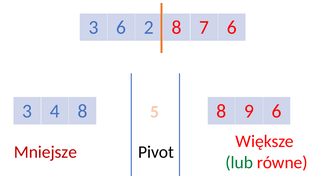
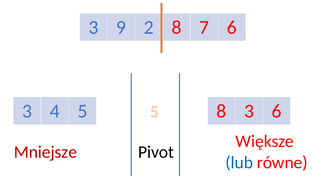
3 6: 6 -> 9
4 8: 8 -> 5
8 9: 9 -> 3
lub colour: green -> blue
